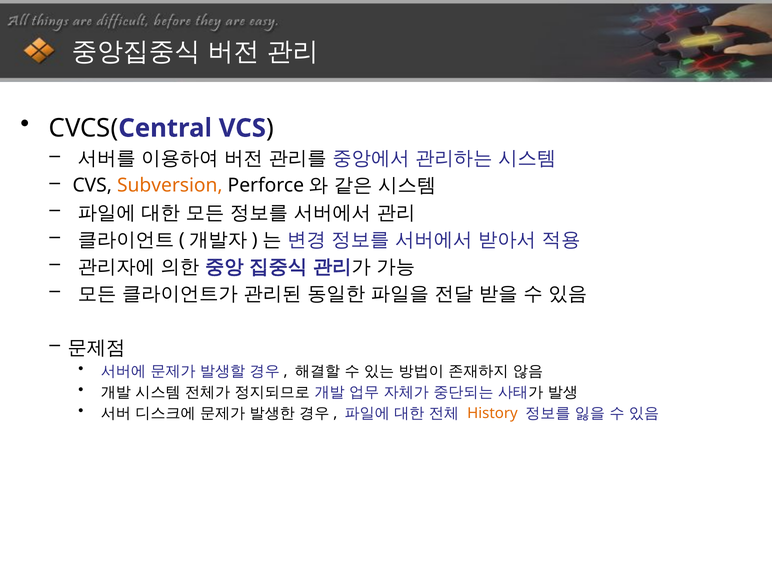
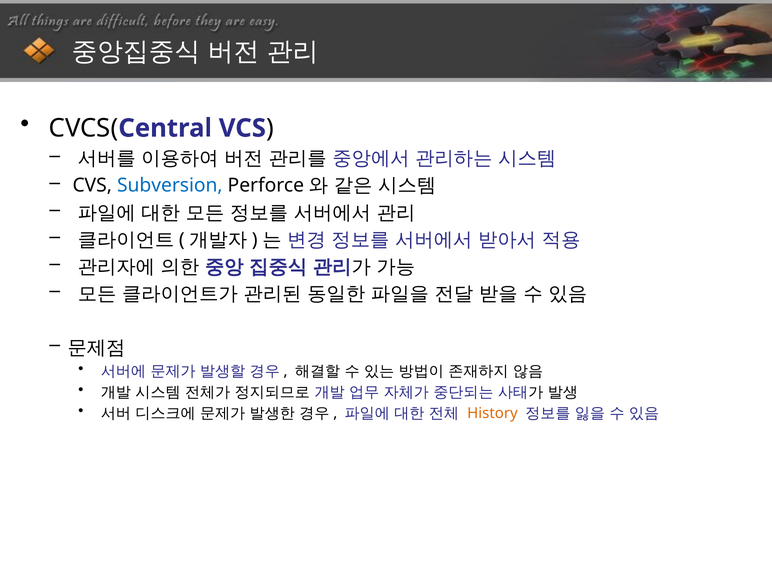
Subversion colour: orange -> blue
